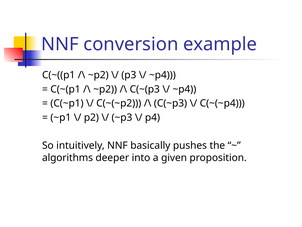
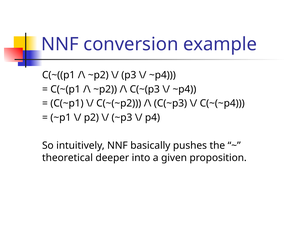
algorithms: algorithms -> theoretical
